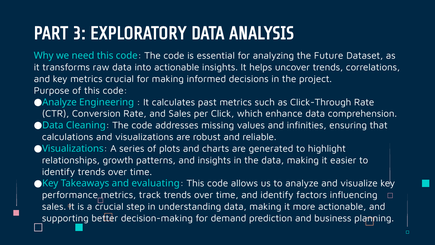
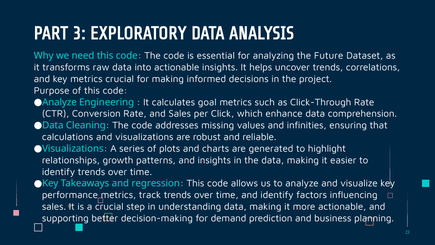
past: past -> goal
evaluating: evaluating -> regression
